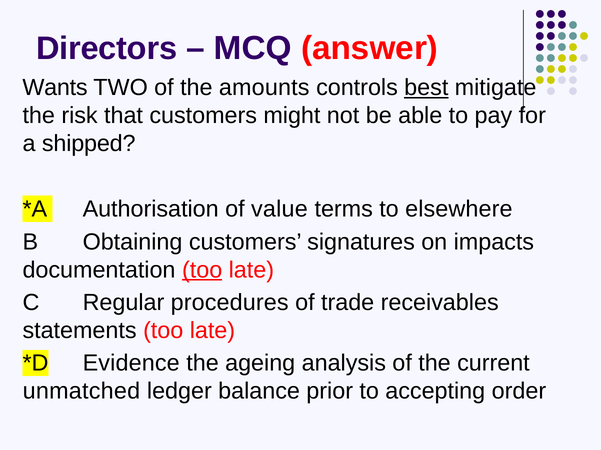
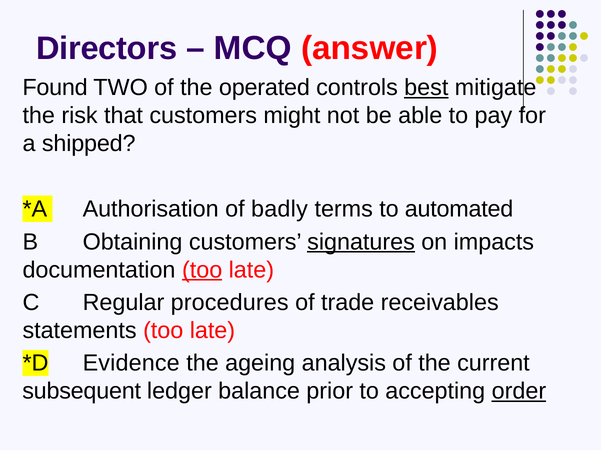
Wants: Wants -> Found
amounts: amounts -> operated
value: value -> badly
elsewhere: elsewhere -> automated
signatures underline: none -> present
unmatched: unmatched -> subsequent
order underline: none -> present
